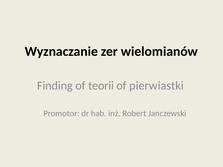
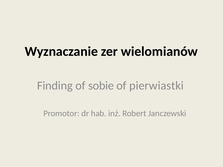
teorii: teorii -> sobie
